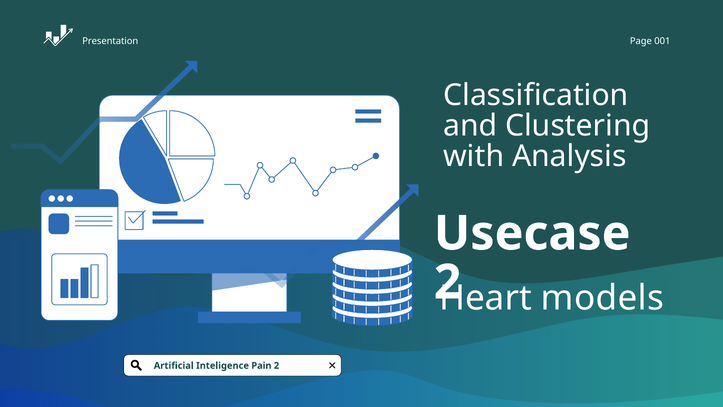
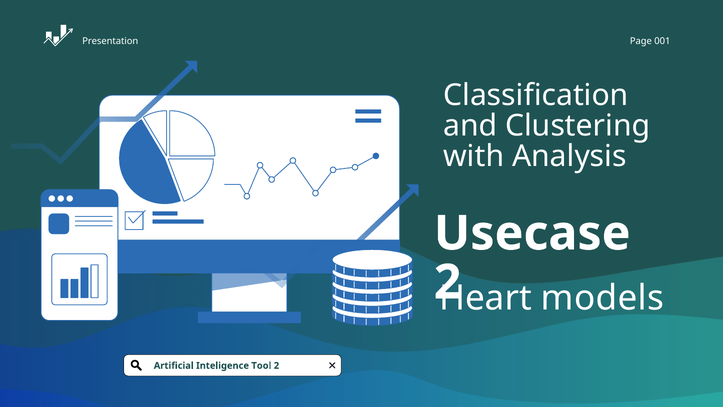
Pain: Pain -> Tool
